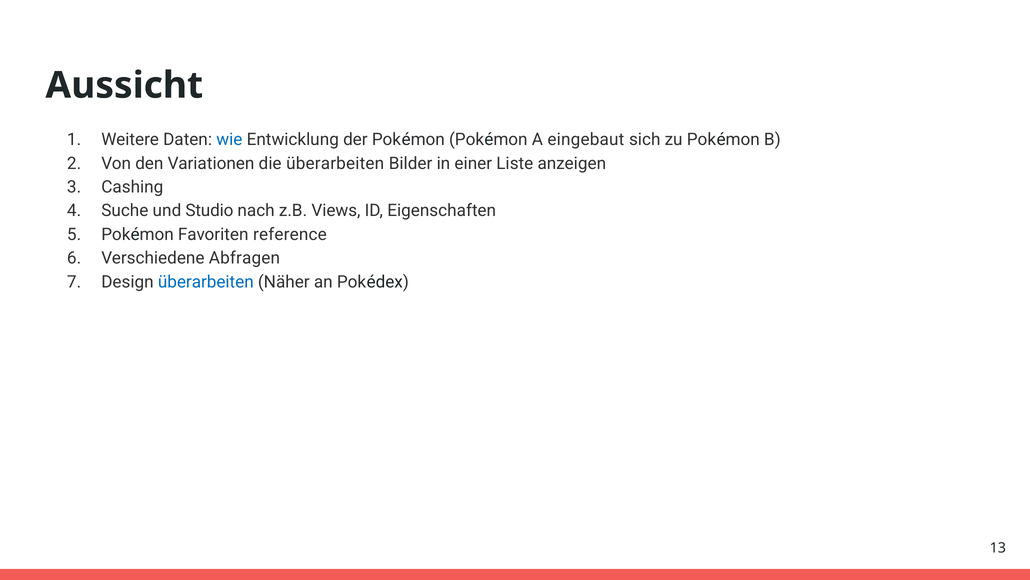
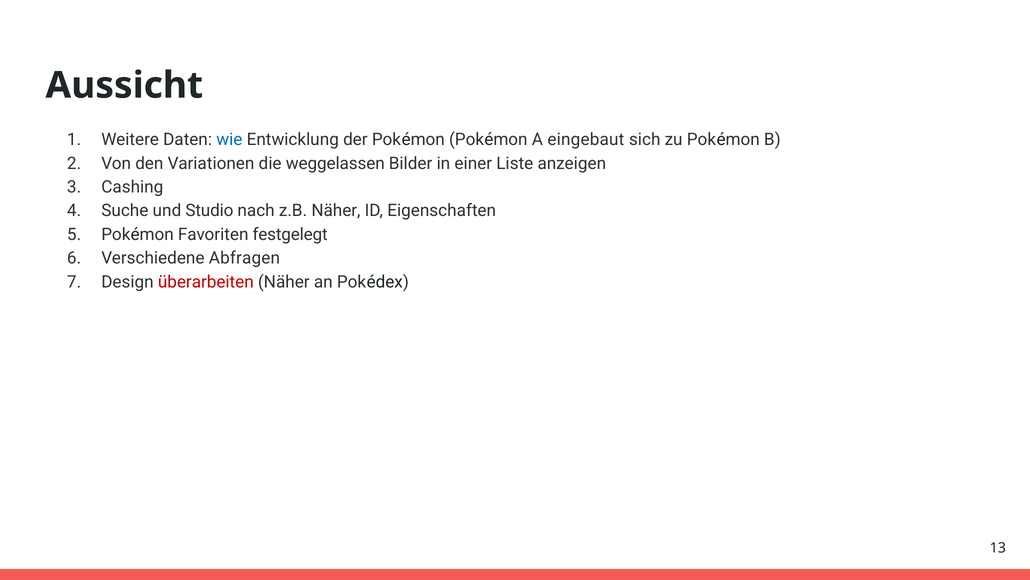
die überarbeiten: überarbeiten -> weggelassen
z.B Views: Views -> Näher
reference: reference -> festgelegt
überarbeiten at (206, 282) colour: blue -> red
